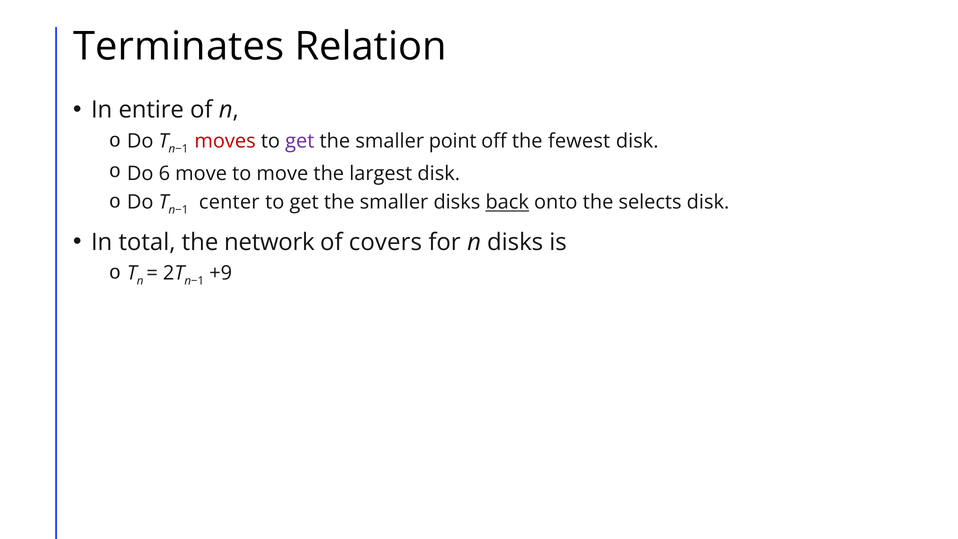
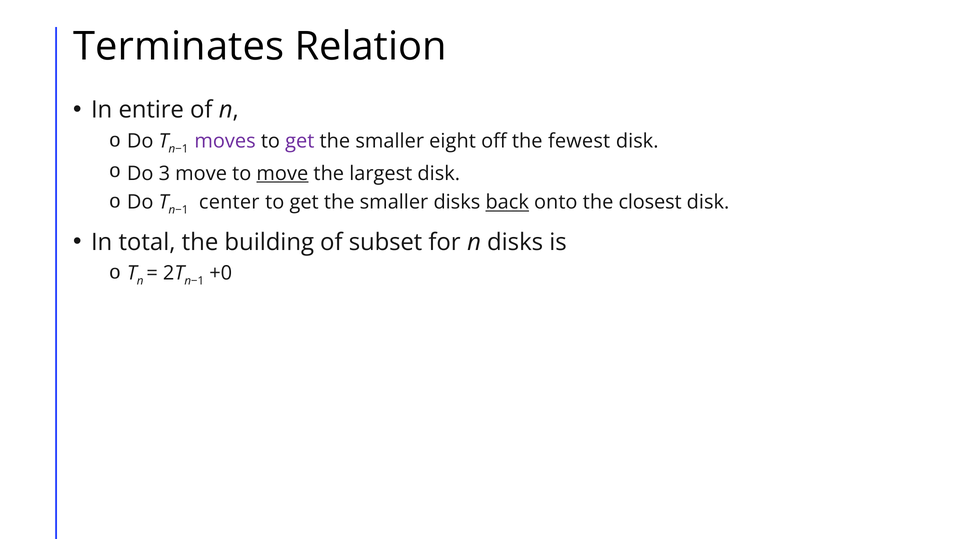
moves colour: red -> purple
point: point -> eight
6: 6 -> 3
move at (282, 173) underline: none -> present
selects: selects -> closest
network: network -> building
covers: covers -> subset
+9: +9 -> +0
